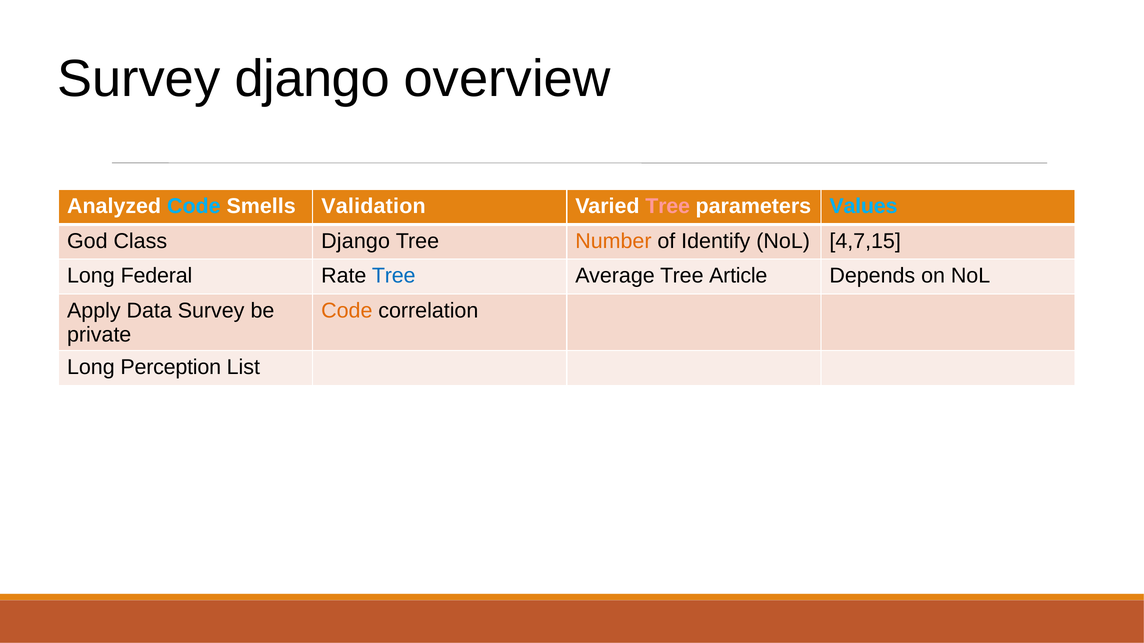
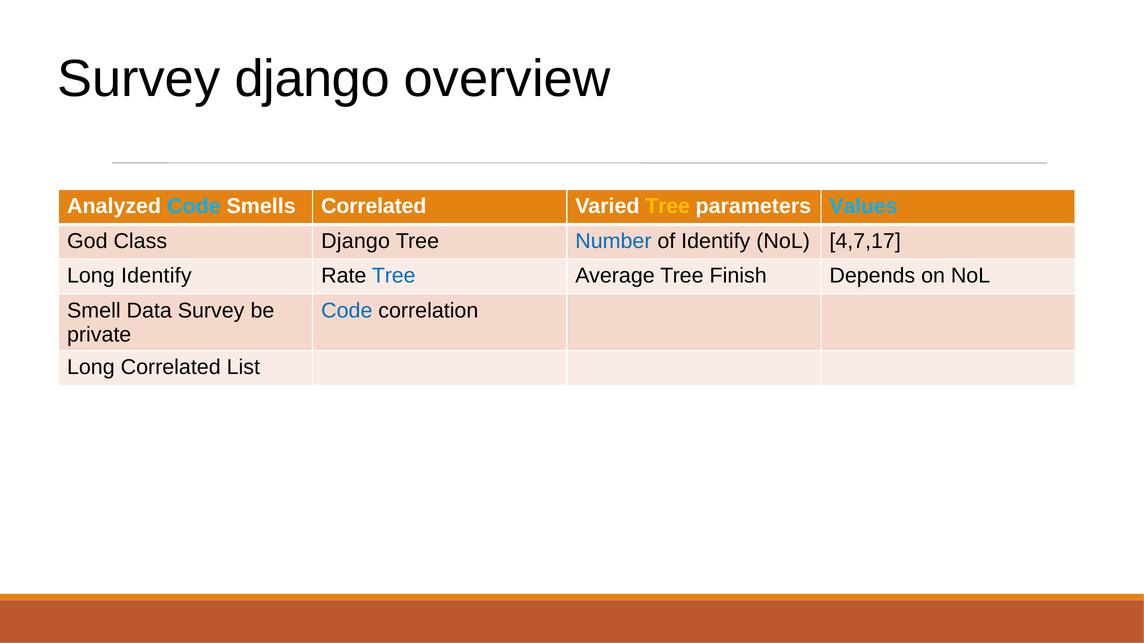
Smells Validation: Validation -> Correlated
Tree at (668, 206) colour: pink -> yellow
Number colour: orange -> blue
4,7,15: 4,7,15 -> 4,7,17
Long Federal: Federal -> Identify
Article: Article -> Finish
Apply: Apply -> Smell
Code at (347, 311) colour: orange -> blue
Long Perception: Perception -> Correlated
